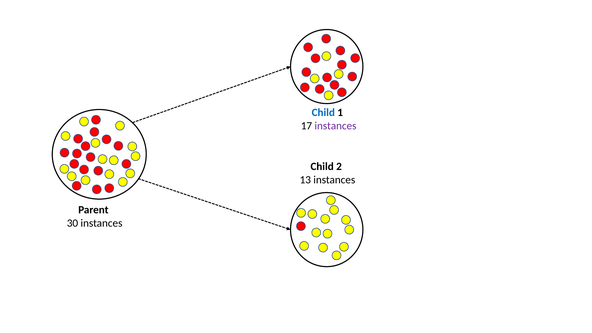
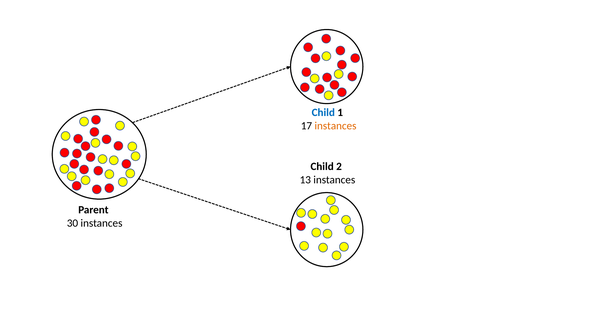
instances at (335, 126) colour: purple -> orange
